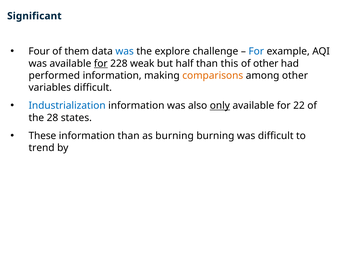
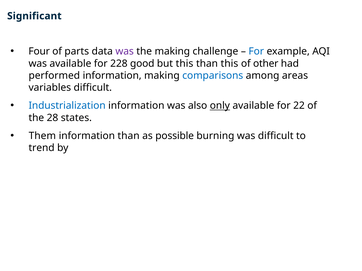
them: them -> parts
was at (125, 52) colour: blue -> purple
the explore: explore -> making
for at (101, 64) underline: present -> none
weak: weak -> good
but half: half -> this
comparisons colour: orange -> blue
among other: other -> areas
These: These -> Them
as burning: burning -> possible
